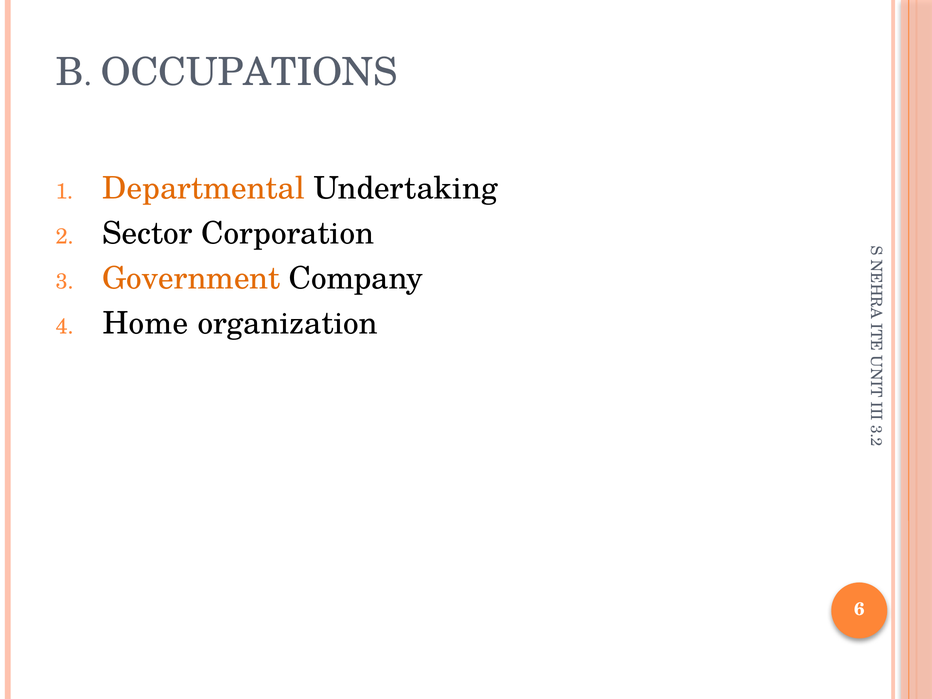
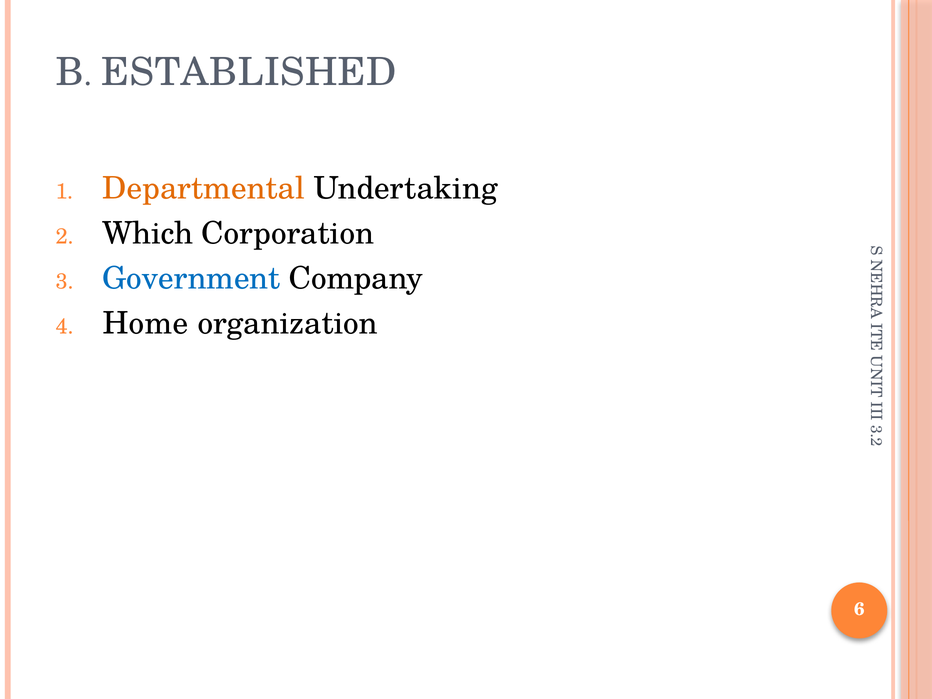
OCCUPATIONS: OCCUPATIONS -> ESTABLISHED
Sector: Sector -> Which
Government colour: orange -> blue
